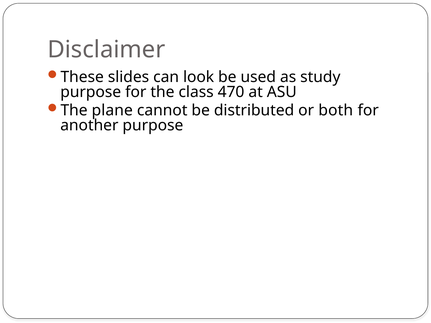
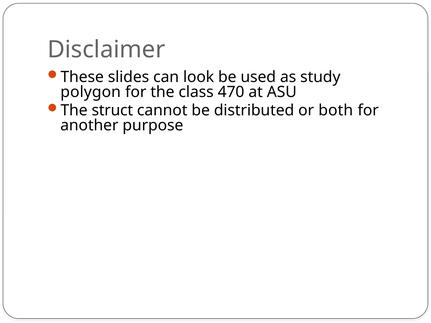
purpose at (91, 92): purpose -> polygon
plane: plane -> struct
